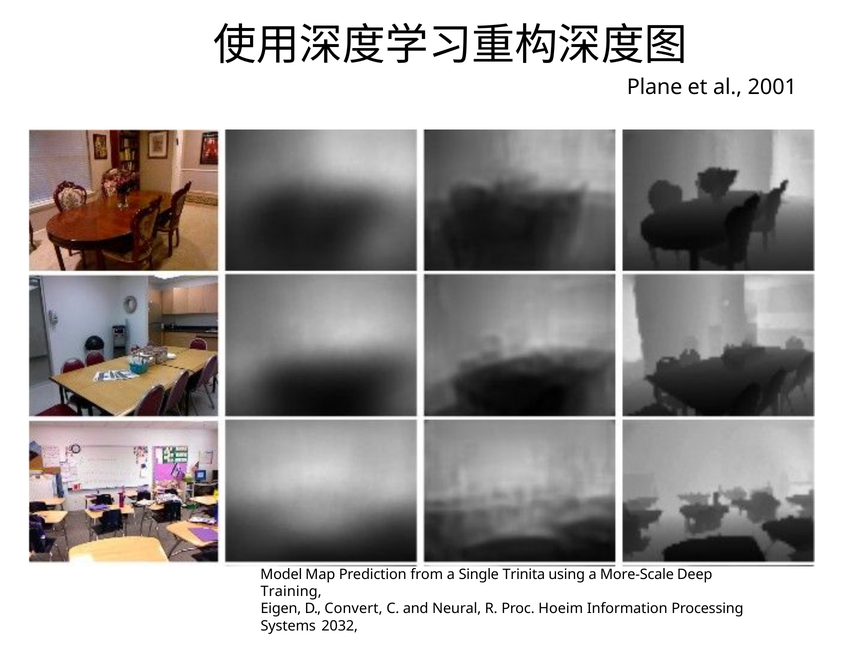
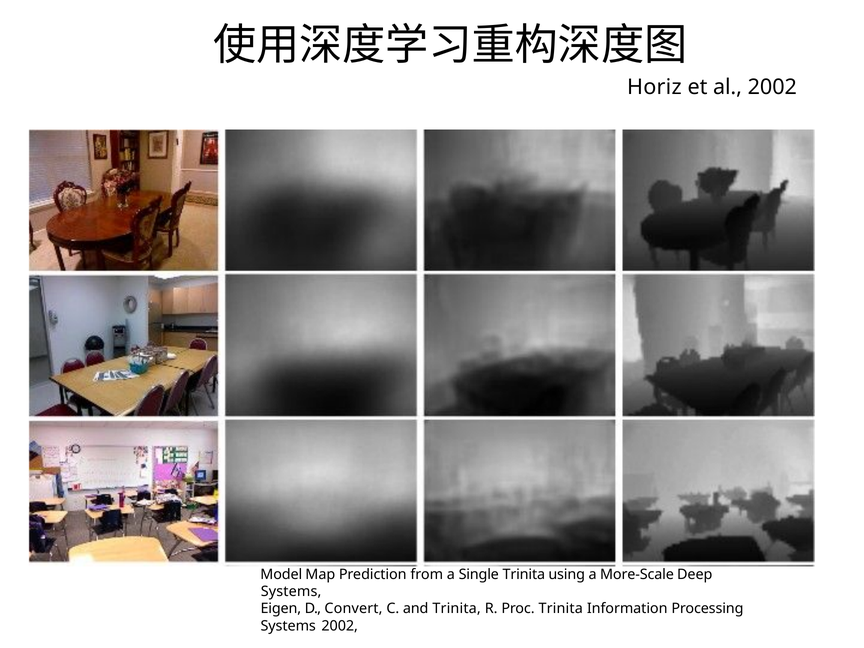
Plane: Plane -> Horiz
al 2001: 2001 -> 2002
Training at (291, 591): Training -> Systems
and Neural: Neural -> Trinita
Proc Hoeim: Hoeim -> Trinita
Systems 2032: 2032 -> 2002
